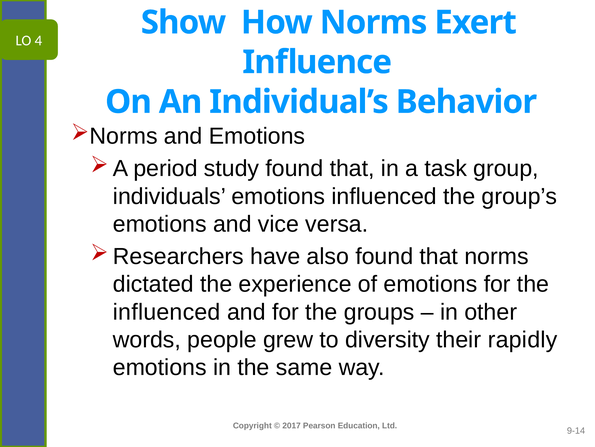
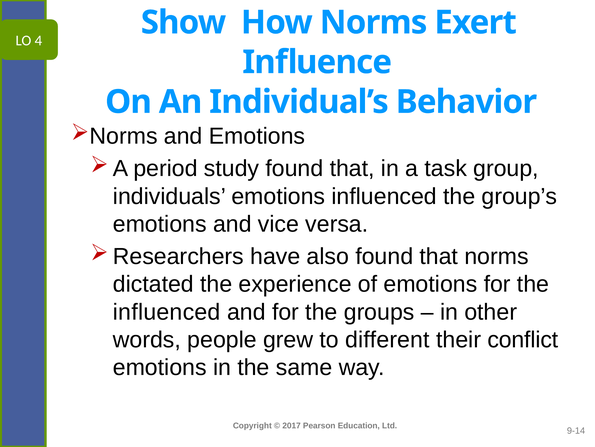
diversity: diversity -> different
rapidly: rapidly -> conflict
